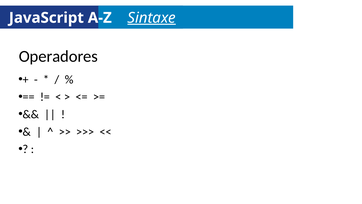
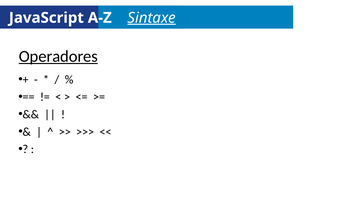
Operadores underline: none -> present
